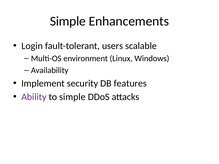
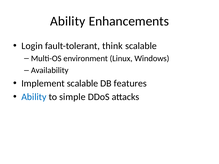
Simple at (68, 21): Simple -> Ability
users: users -> think
Implement security: security -> scalable
Ability at (34, 97) colour: purple -> blue
